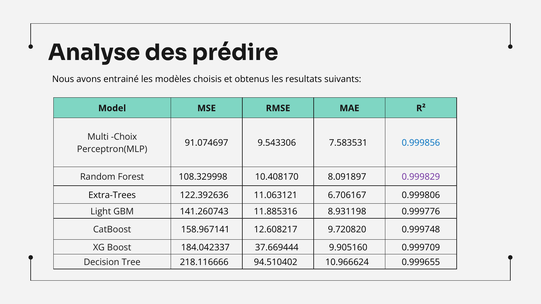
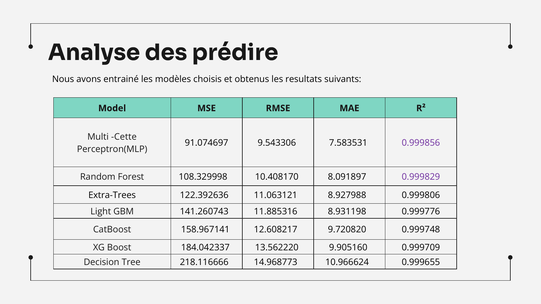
Choix: Choix -> Cette
0.999856 colour: blue -> purple
6.706167: 6.706167 -> 8.927988
37.669444: 37.669444 -> 13.562220
94.510402: 94.510402 -> 14.968773
